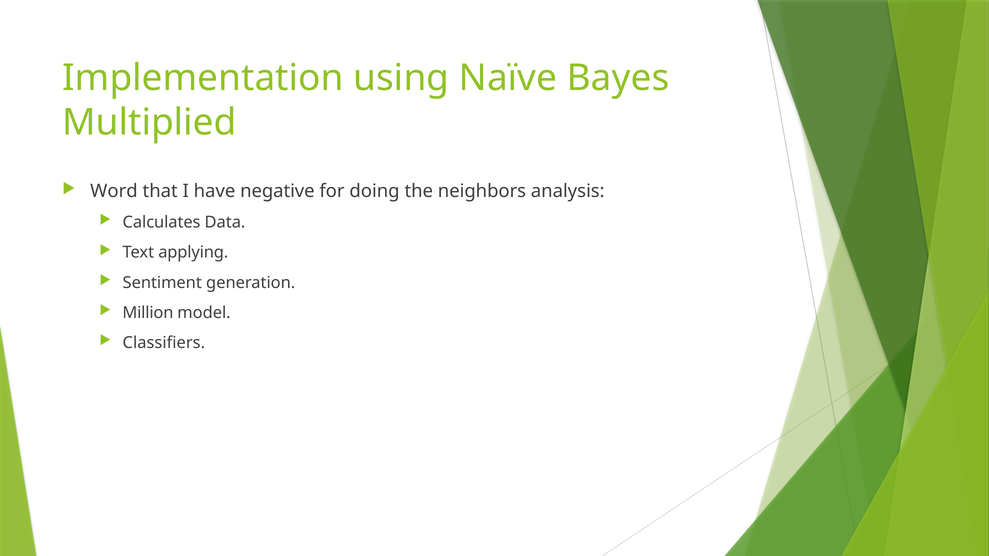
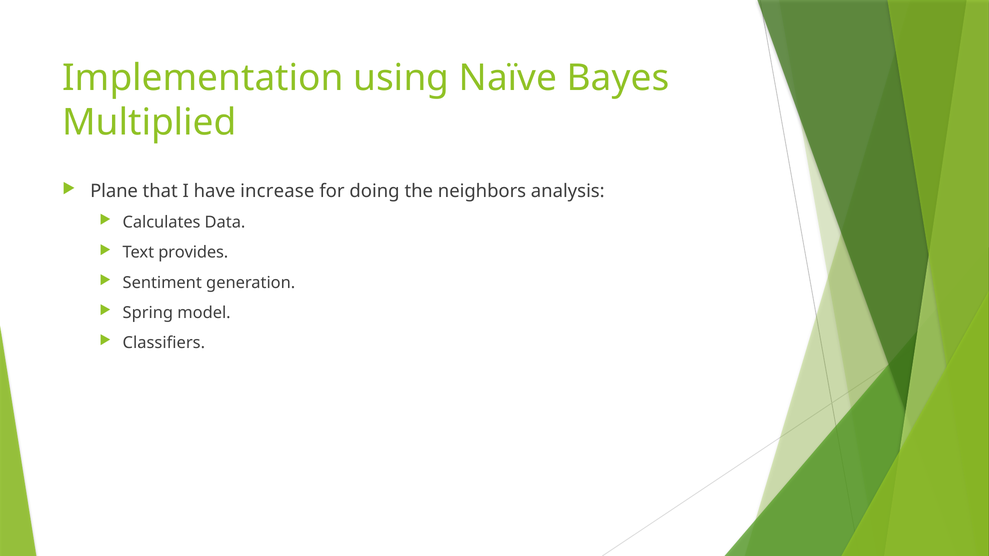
Word: Word -> Plane
negative: negative -> increase
applying: applying -> provides
Million: Million -> Spring
